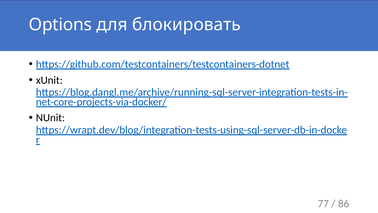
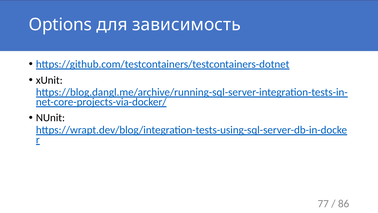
блокировать: блокировать -> зависимость
